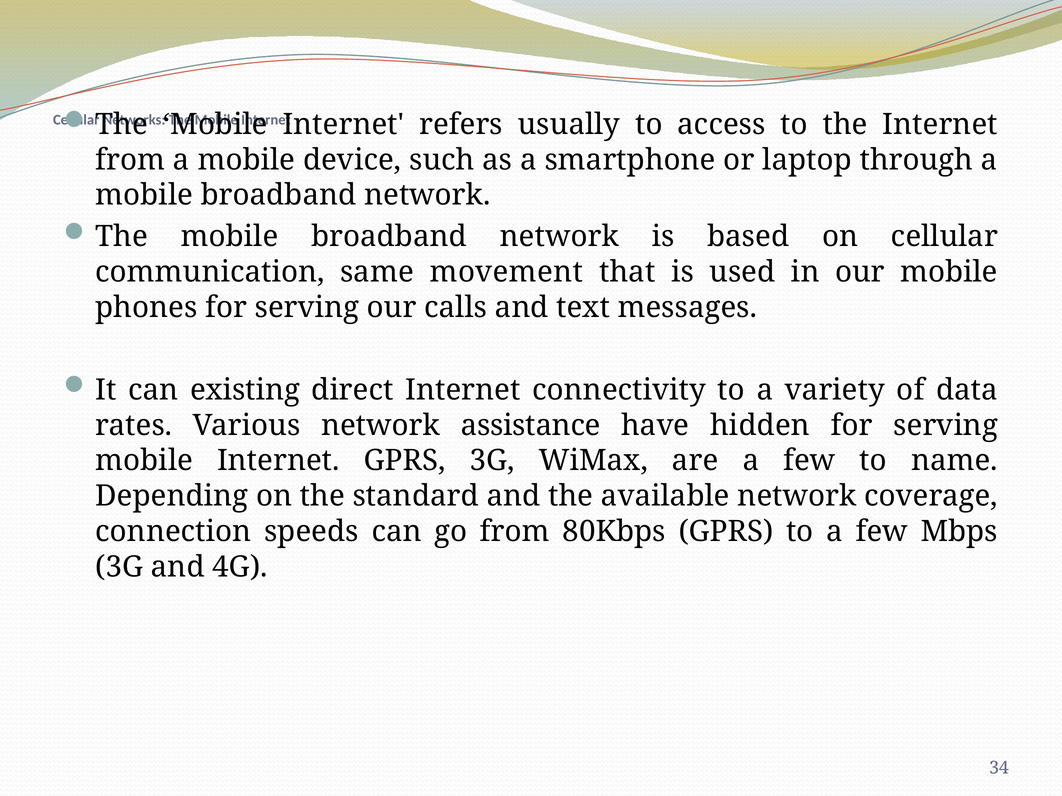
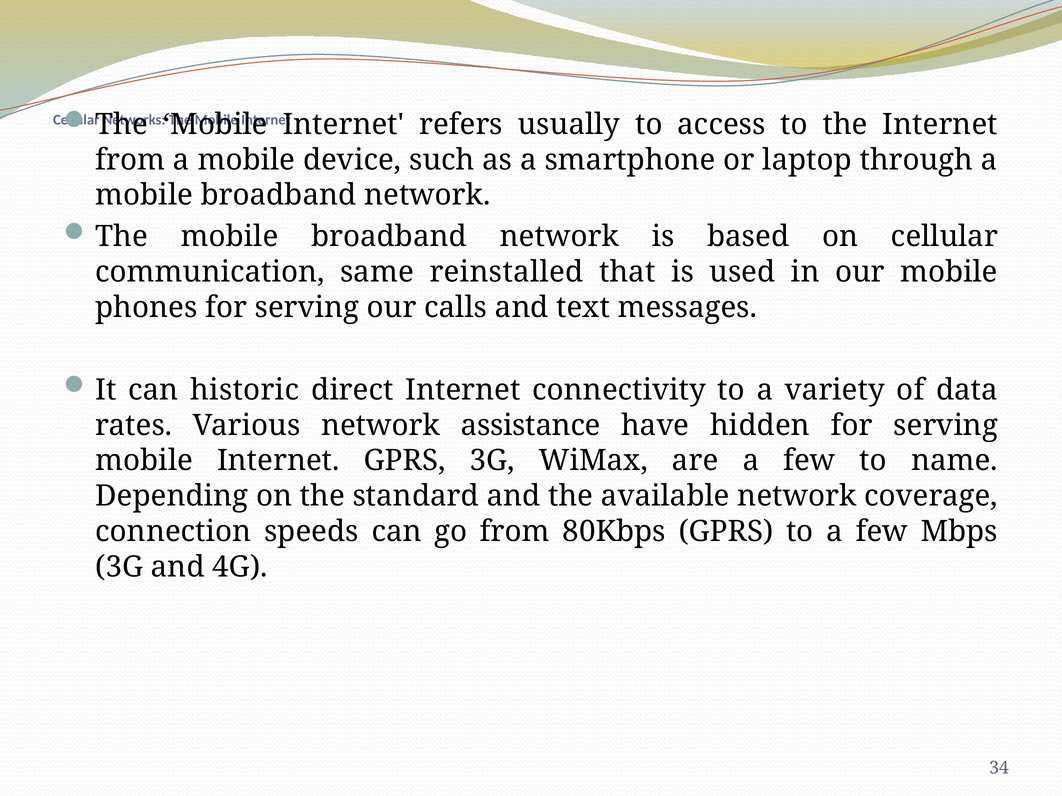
movement: movement -> reinstalled
existing: existing -> historic
